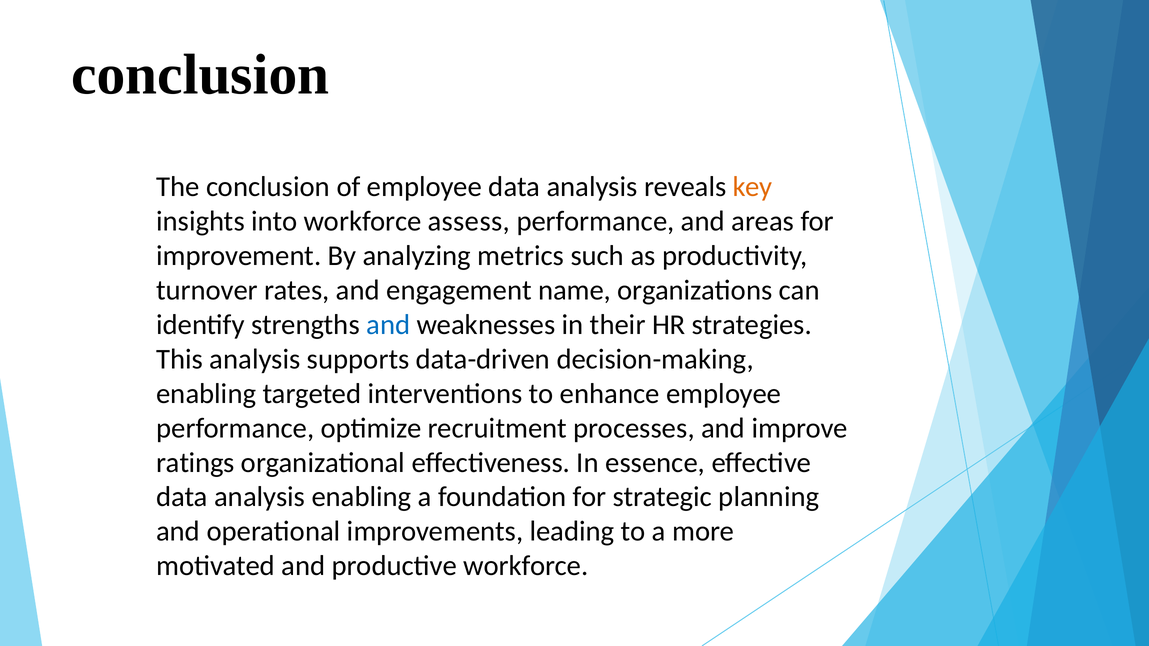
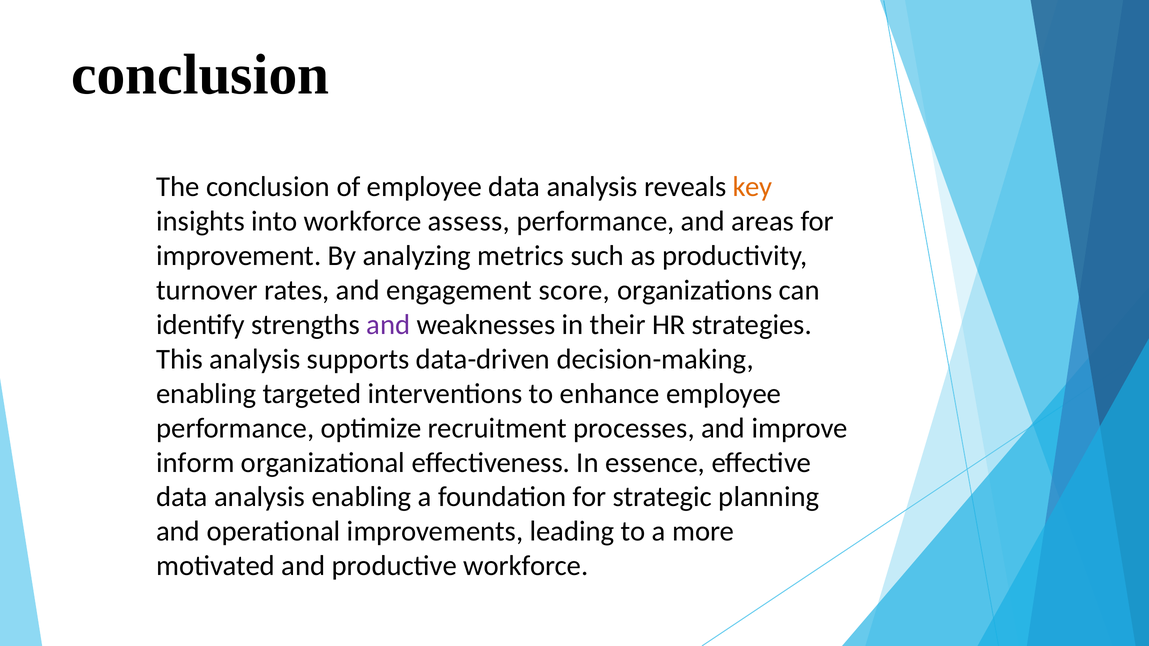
name: name -> score
and at (388, 325) colour: blue -> purple
ratings: ratings -> inform
